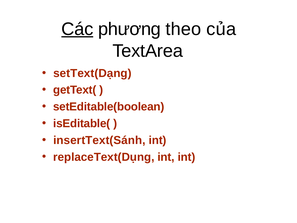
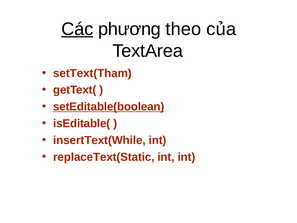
setText(Dạng: setText(Dạng -> setText(Tham
setEditable(boolean underline: none -> present
insertText(Sánh: insertText(Sánh -> insertText(While
replaceText(Dụng: replaceText(Dụng -> replaceText(Static
